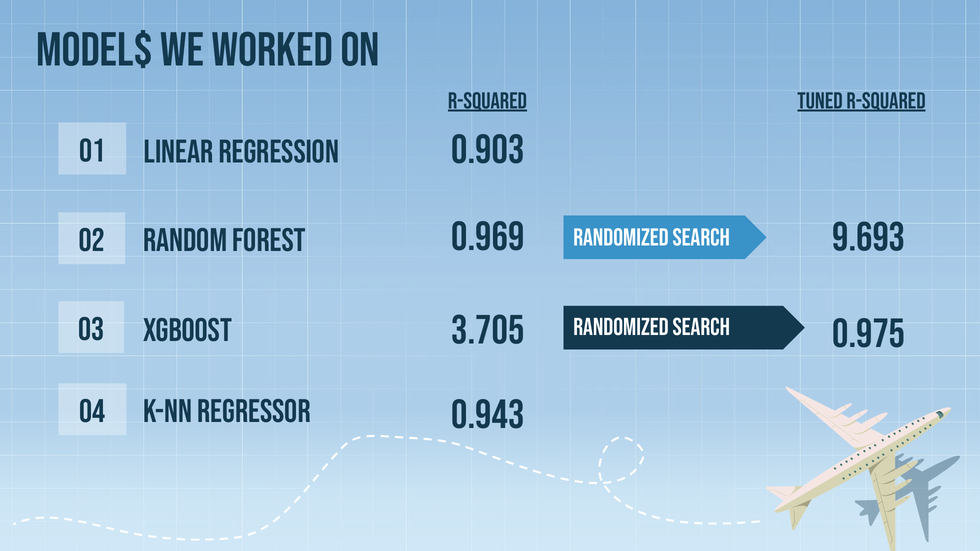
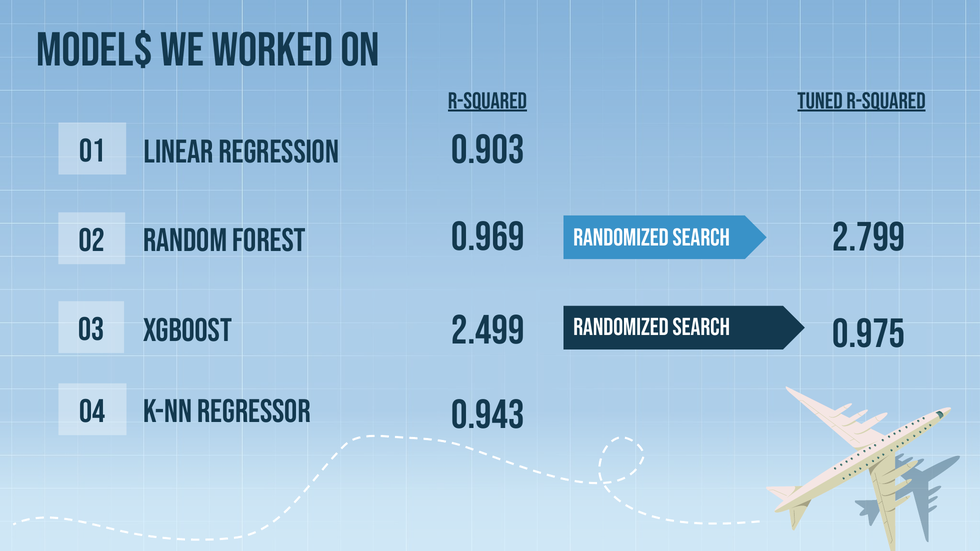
9.693: 9.693 -> 2.799
3.705: 3.705 -> 2.499
